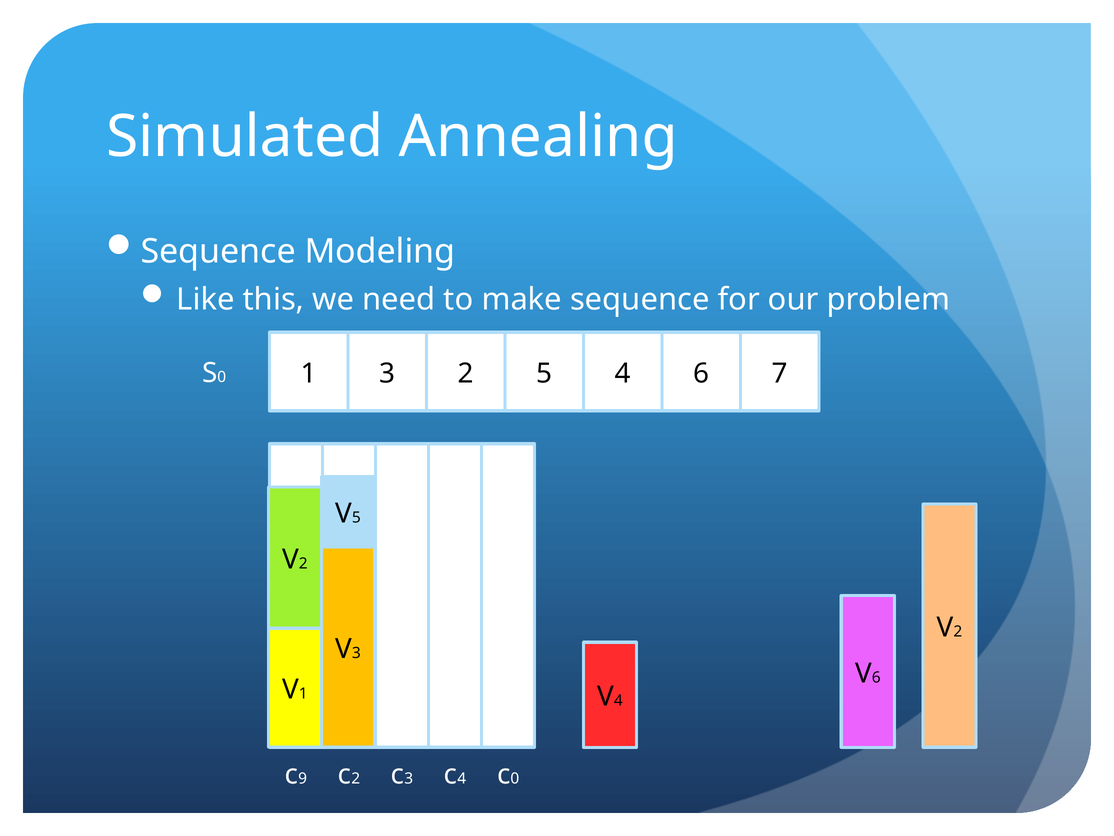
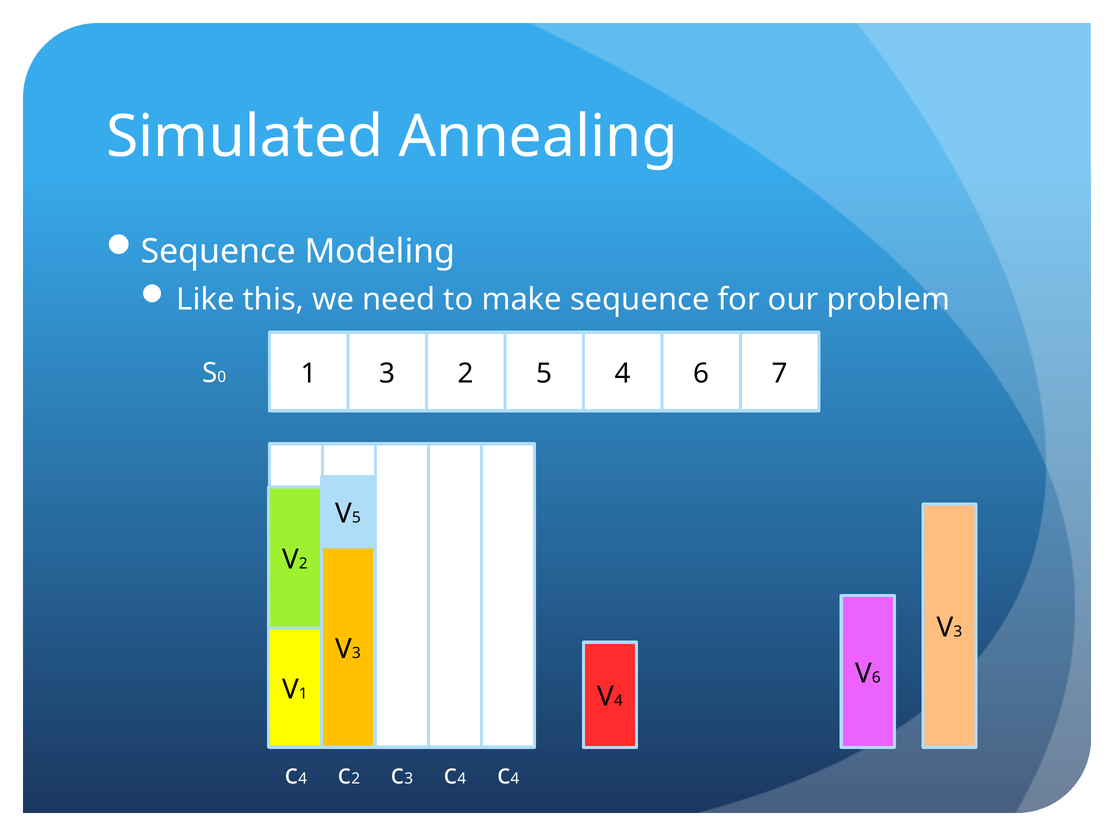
2 at (958, 631): 2 -> 3
9 at (303, 778): 9 -> 4
0 at (515, 778): 0 -> 4
